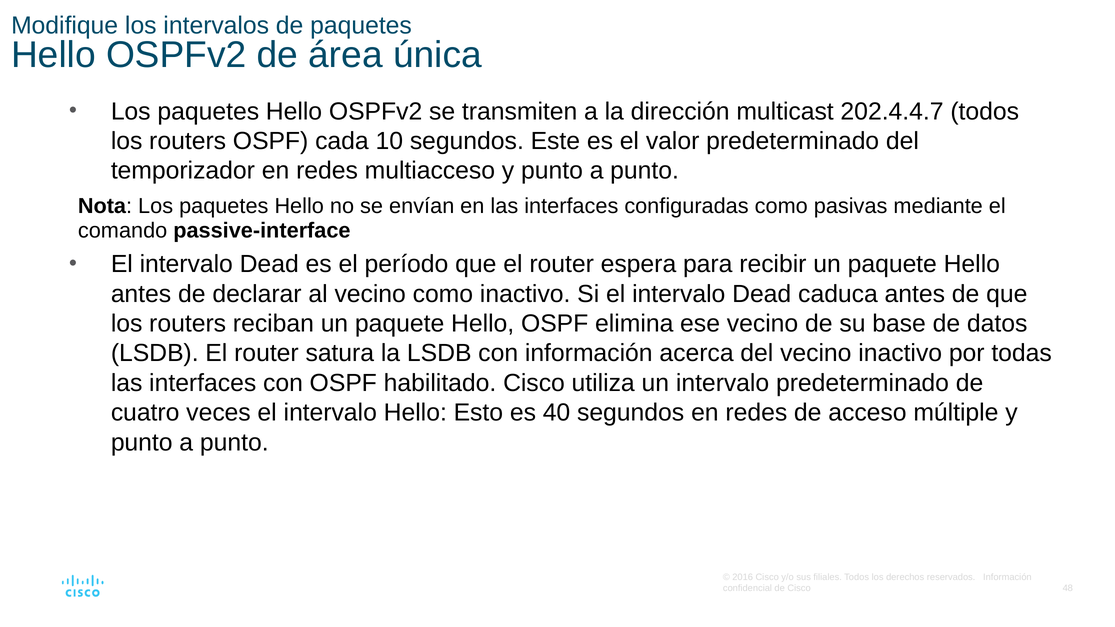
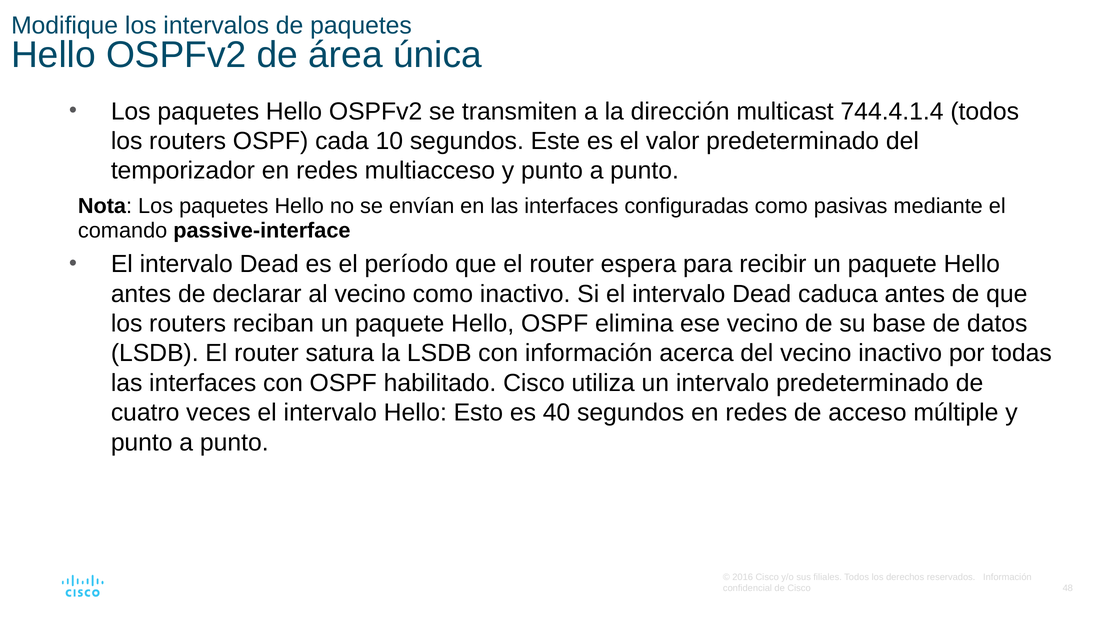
202.4.4.7: 202.4.4.7 -> 744.4.1.4
